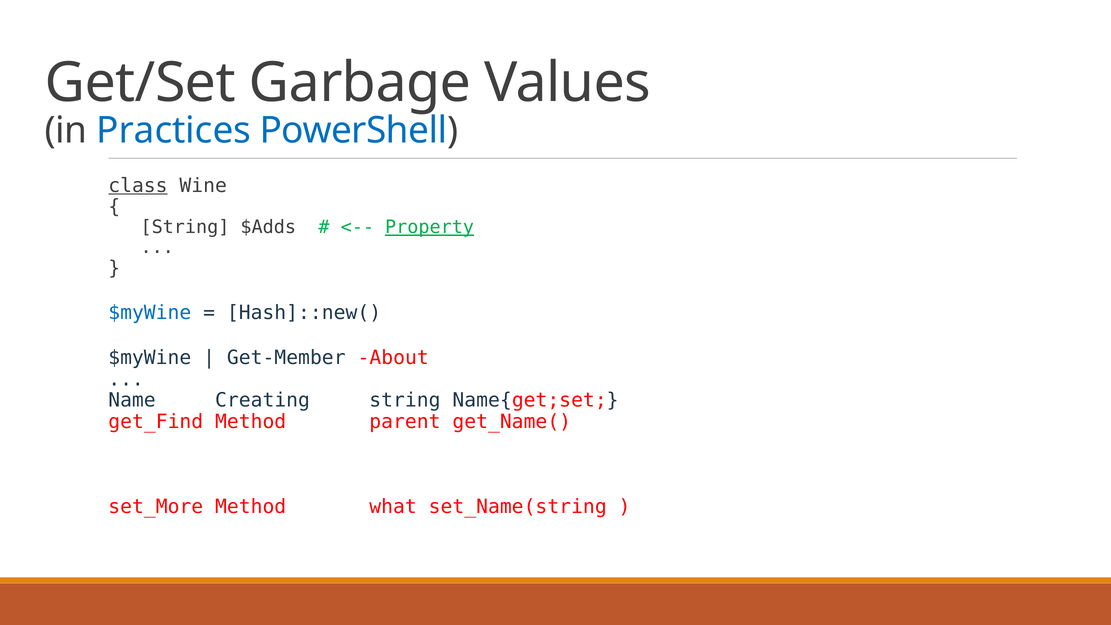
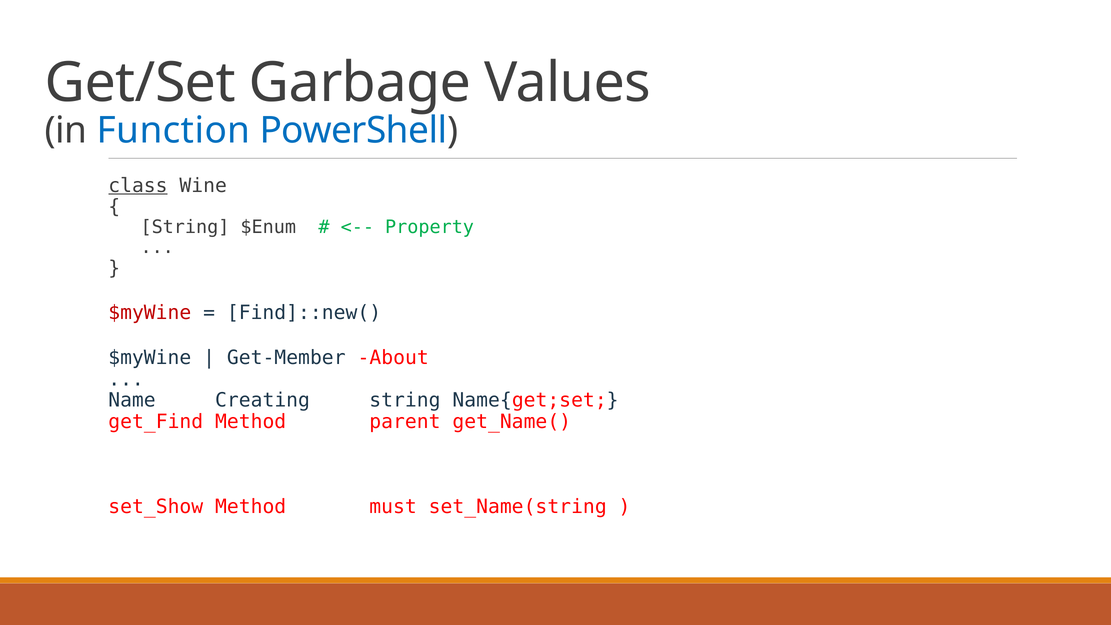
Practices: Practices -> Function
$Adds: $Adds -> $Enum
Property underline: present -> none
$myWine at (150, 313) colour: blue -> red
Hash]::new(: Hash]::new( -> Find]::new(
set_More: set_More -> set_Show
what: what -> must
